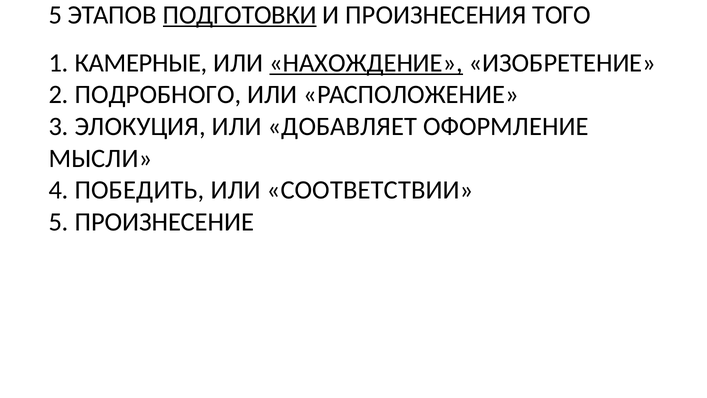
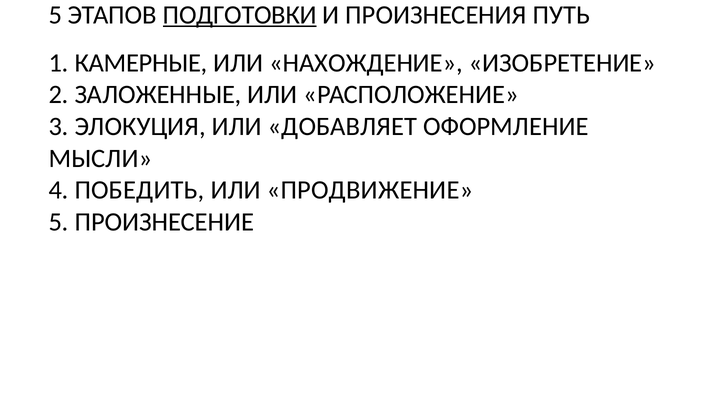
ТОГО: ТОГО -> ПУТЬ
НАХОЖДЕНИЕ underline: present -> none
ПОДРОБНОГО: ПОДРОБНОГО -> ЗАЛОЖЕННЫЕ
СООТВЕТСТВИИ: СООТВЕТСТВИИ -> ПРОДВИЖЕНИЕ
